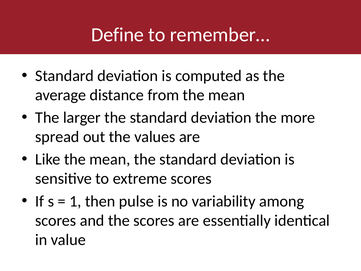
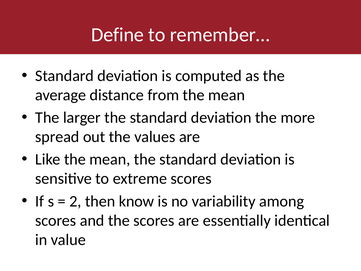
1: 1 -> 2
pulse: pulse -> know
